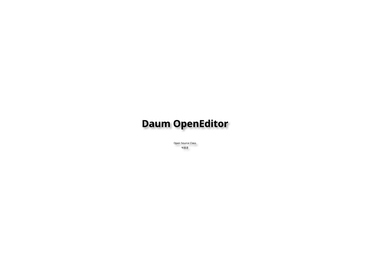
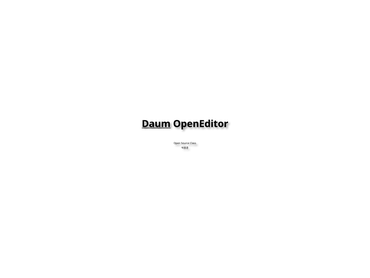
Daum underline: none -> present
